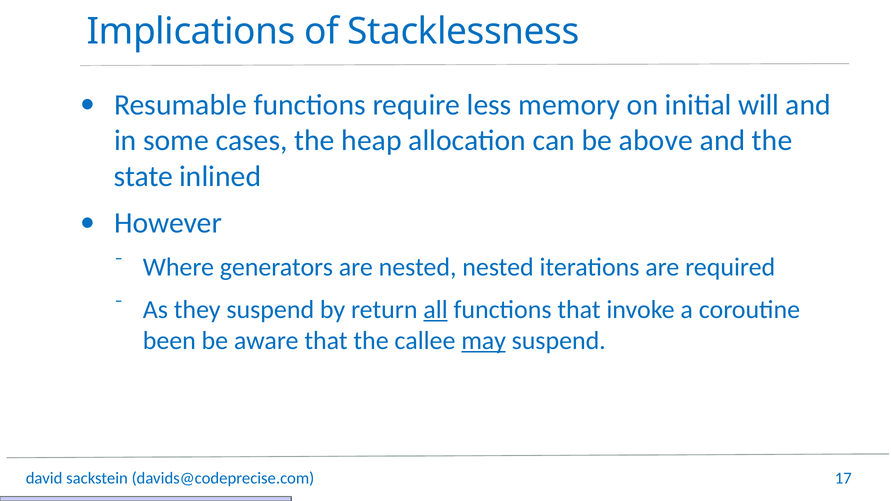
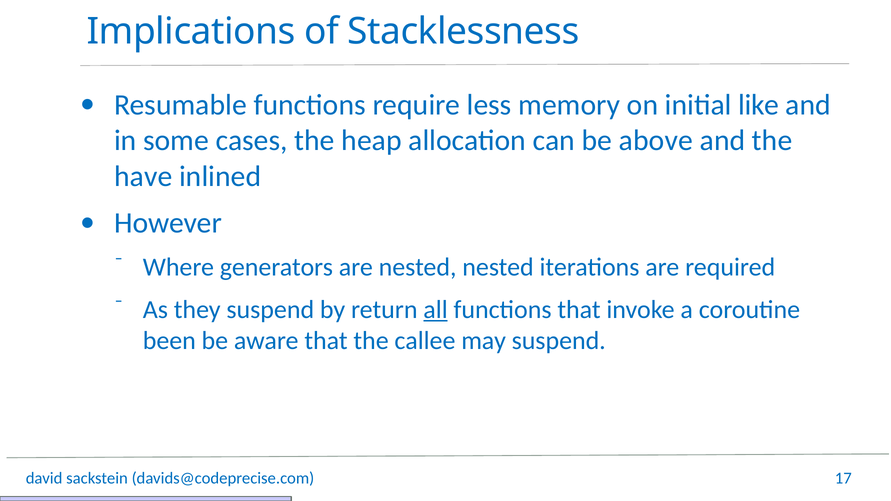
will: will -> like
state: state -> have
may underline: present -> none
